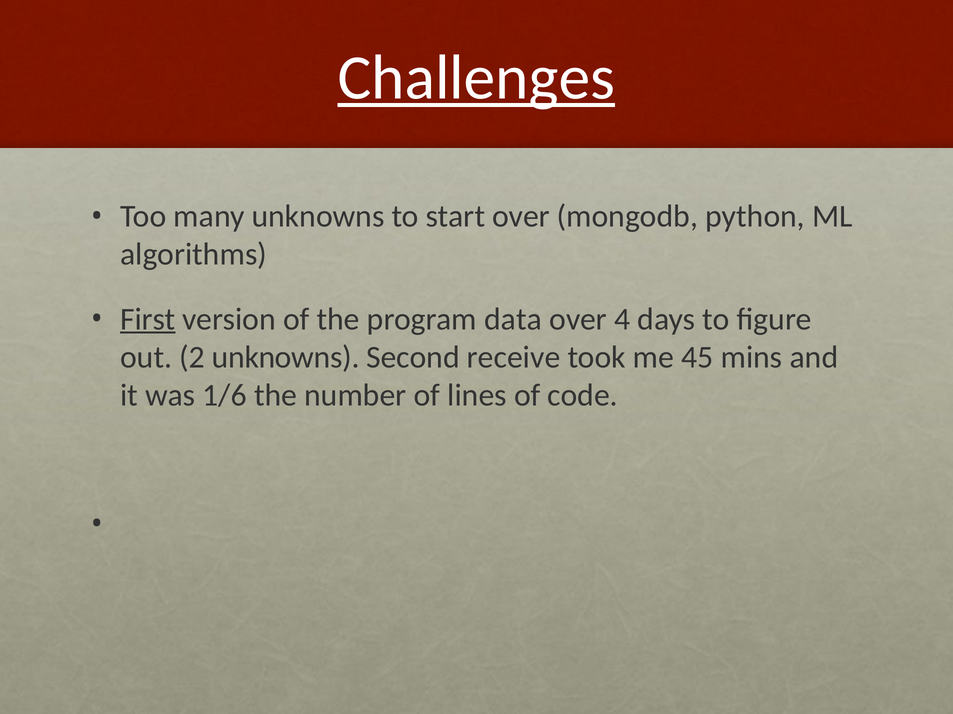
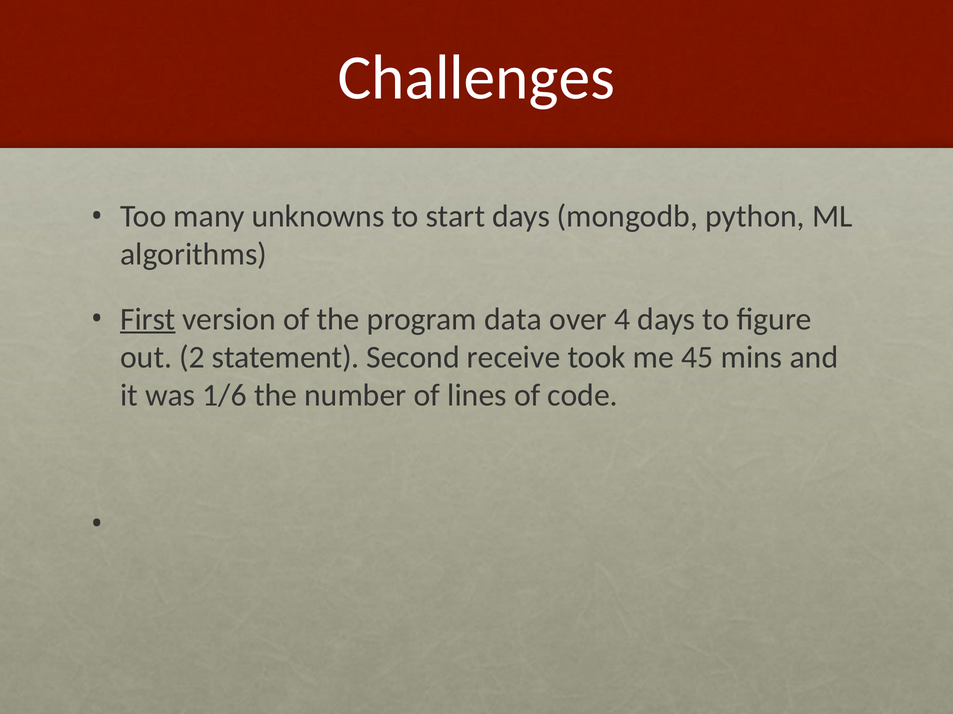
Challenges underline: present -> none
start over: over -> days
2 unknowns: unknowns -> statement
